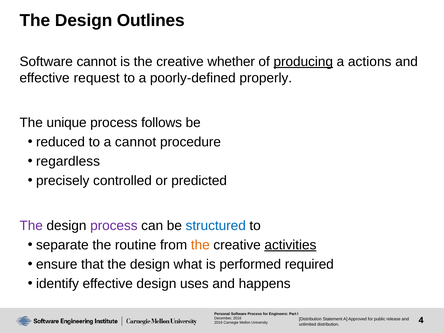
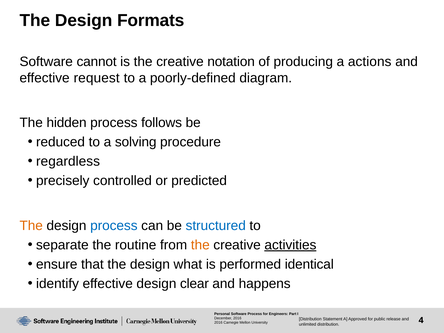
Outlines: Outlines -> Formats
whether: whether -> notation
producing underline: present -> none
properly: properly -> diagram
unique: unique -> hidden
a cannot: cannot -> solving
The at (31, 226) colour: purple -> orange
process at (114, 226) colour: purple -> blue
required: required -> identical
uses: uses -> clear
